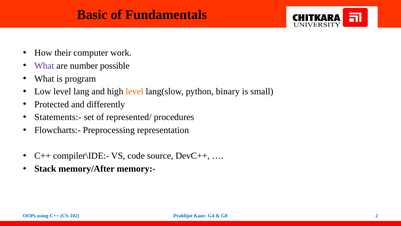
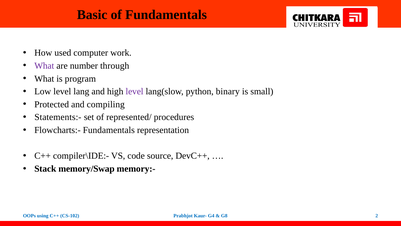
their: their -> used
possible: possible -> through
level at (135, 91) colour: orange -> purple
differently: differently -> compiling
Flowcharts:- Preprocessing: Preprocessing -> Fundamentals
memory/After: memory/After -> memory/Swap
